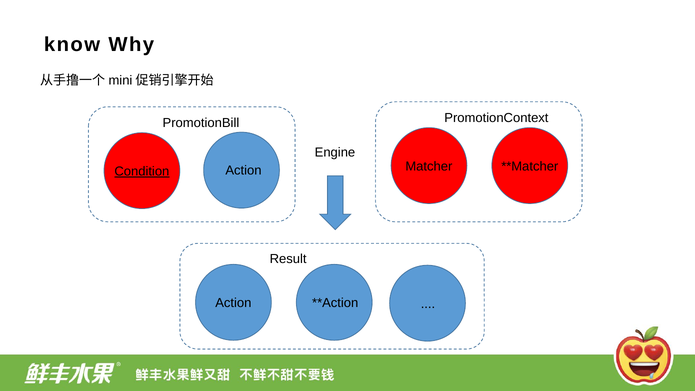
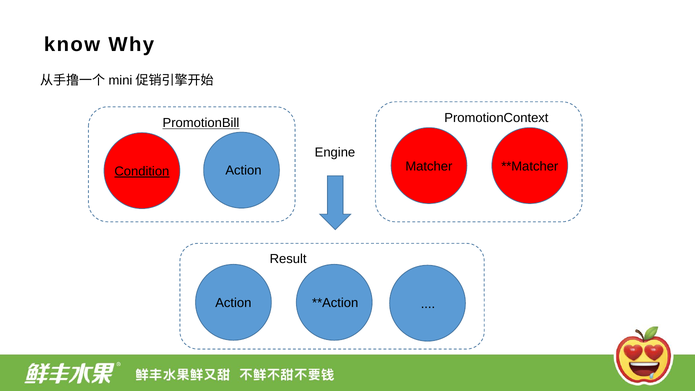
PromotionBill underline: none -> present
